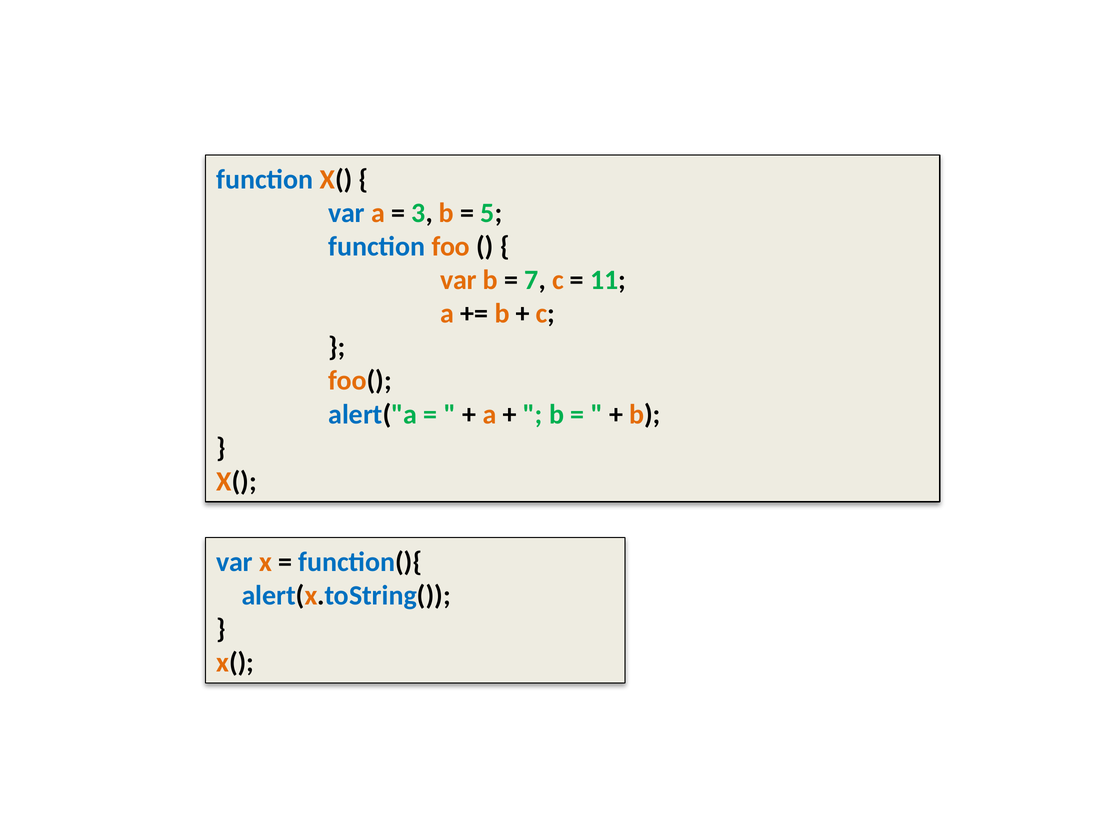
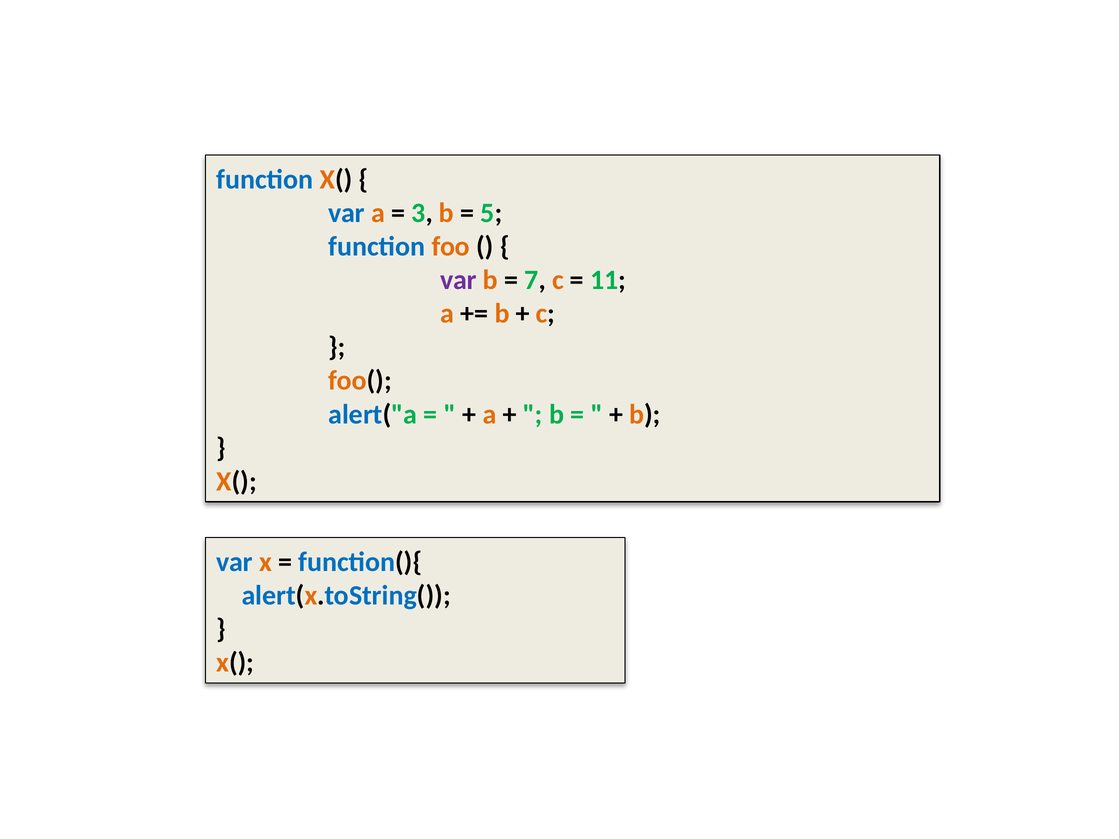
var at (459, 280) colour: orange -> purple
